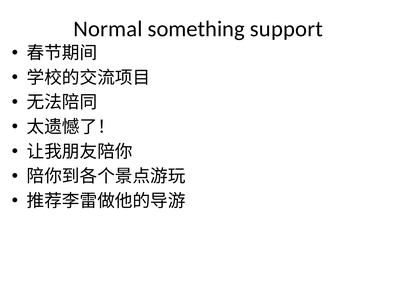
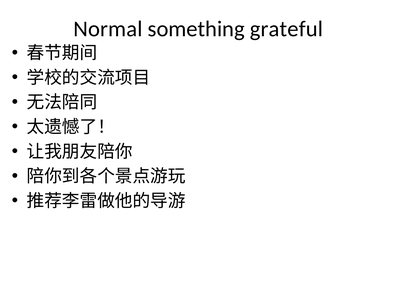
support: support -> grateful
